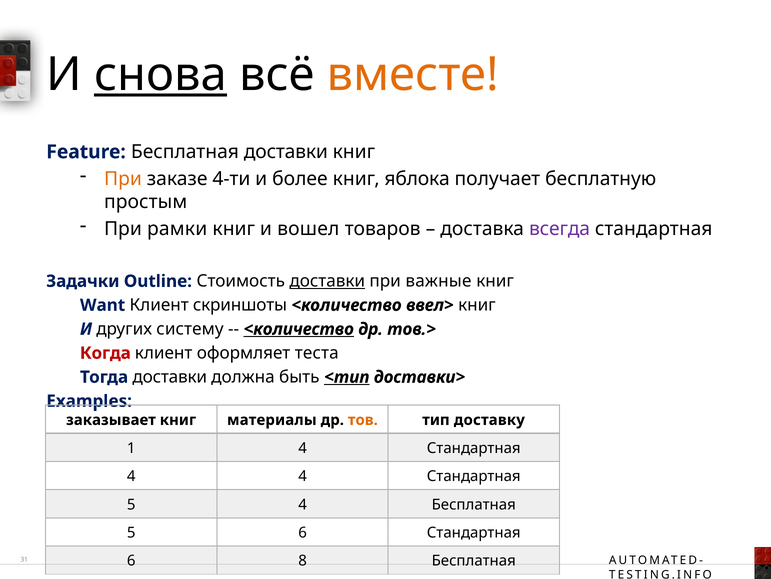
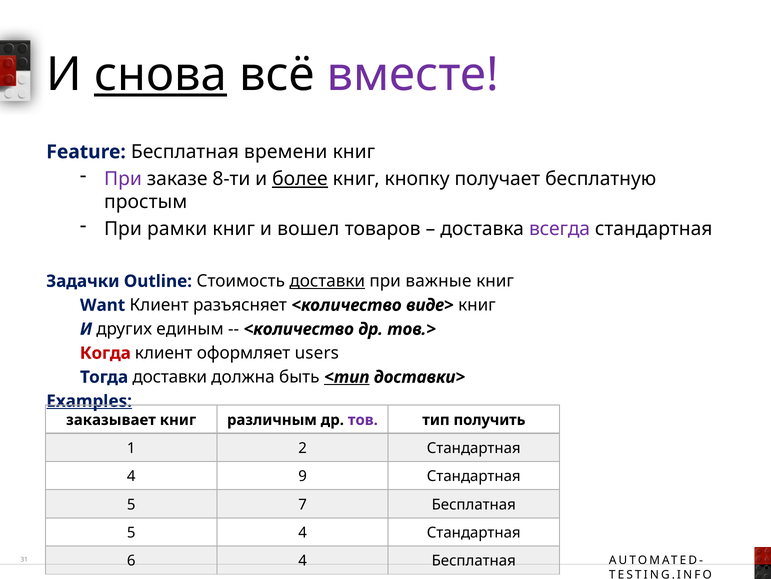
вместе colour: orange -> purple
Бесплатная доставки: доставки -> времени
При at (123, 179) colour: orange -> purple
4-ти: 4-ти -> 8-ти
более underline: none -> present
яблока: яблока -> кнопку
скриншоты: скриншоты -> разъясняет
ввел>: ввел> -> виде>
систему: систему -> единым
<количество at (299, 329) underline: present -> none
теста: теста -> users
Examples underline: none -> present
материалы: материалы -> различным
тов colour: orange -> purple
доставку: доставку -> получить
1 4: 4 -> 2
4 4: 4 -> 9
5 4: 4 -> 7
5 6: 6 -> 4
6 8: 8 -> 4
